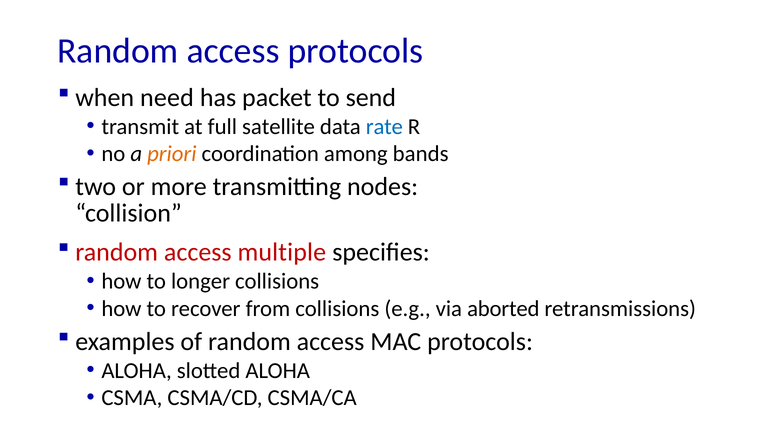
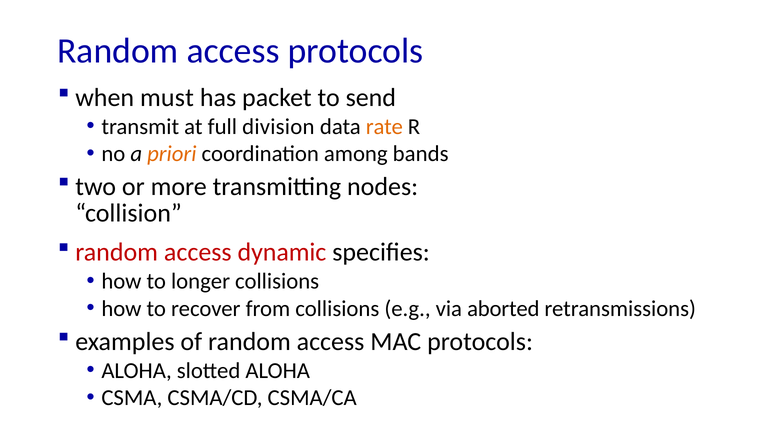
need: need -> must
satellite: satellite -> division
rate colour: blue -> orange
multiple: multiple -> dynamic
